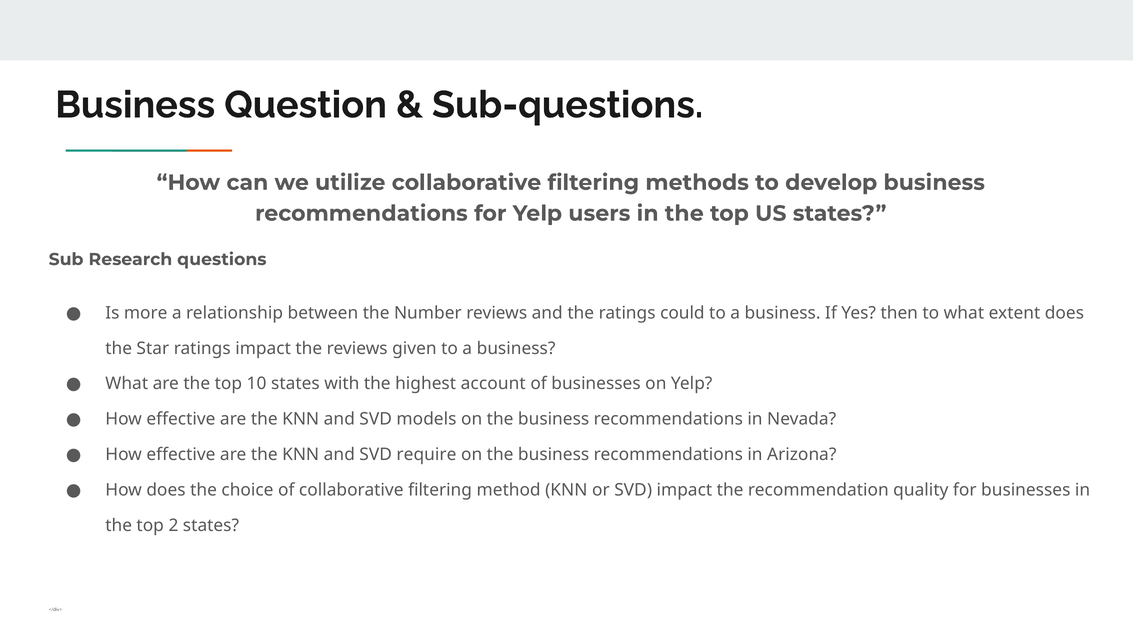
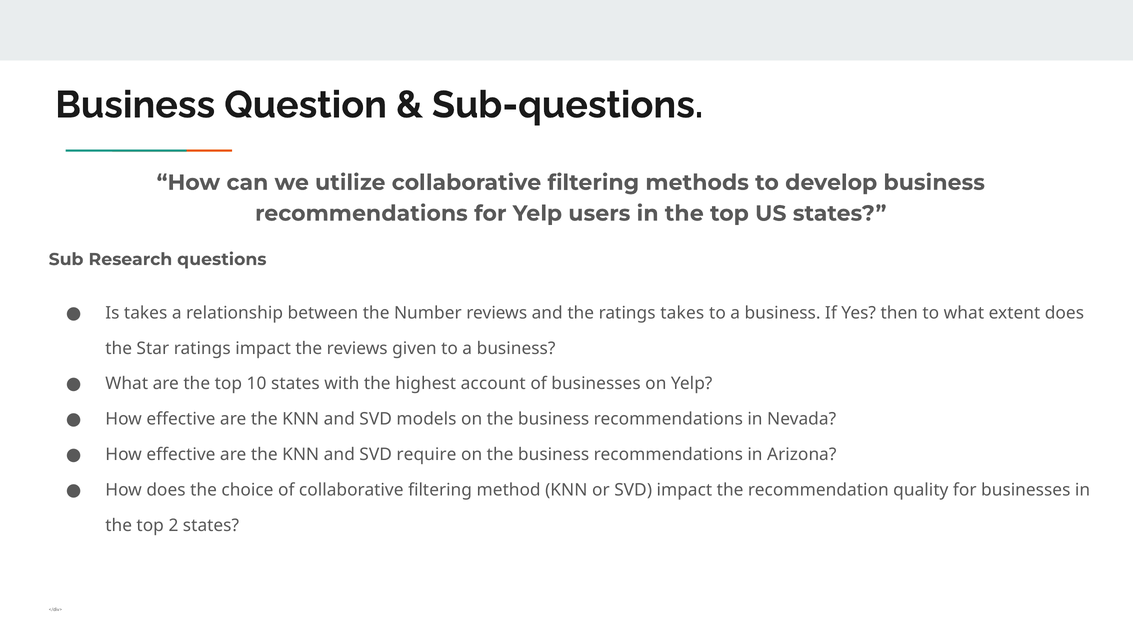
Is more: more -> takes
ratings could: could -> takes
